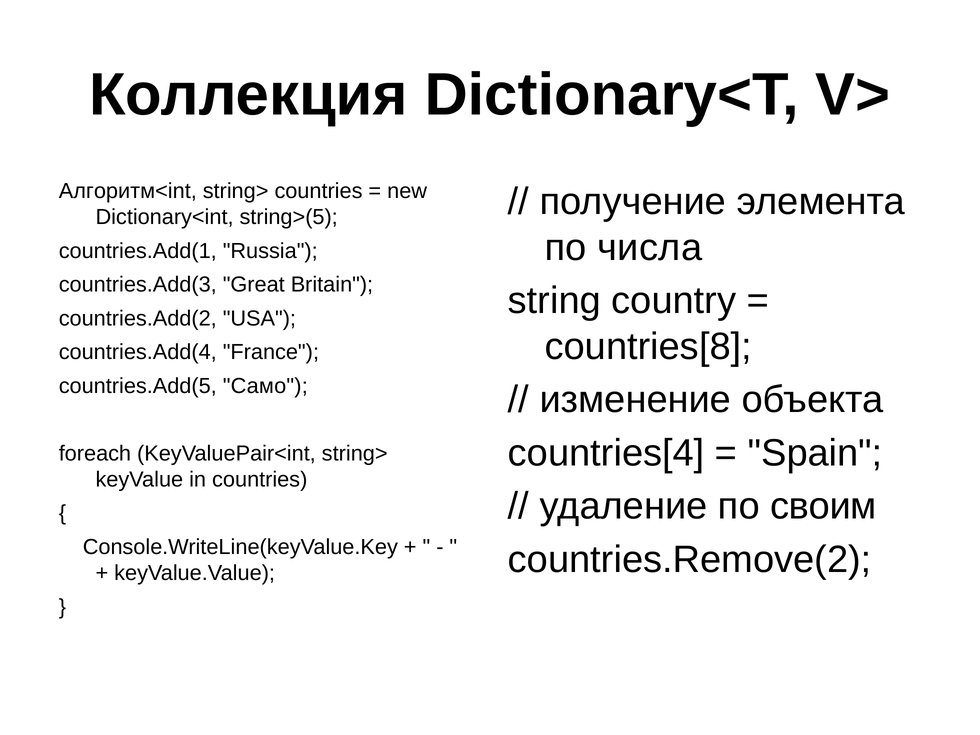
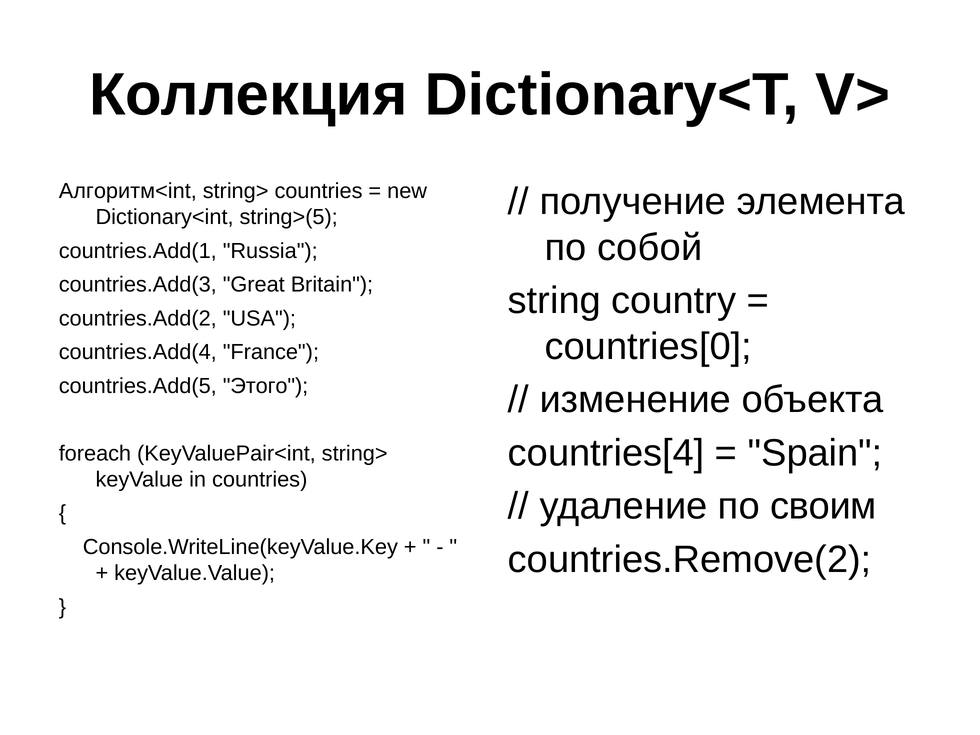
числа: числа -> собой
countries[8: countries[8 -> countries[0
Само: Само -> Этого
